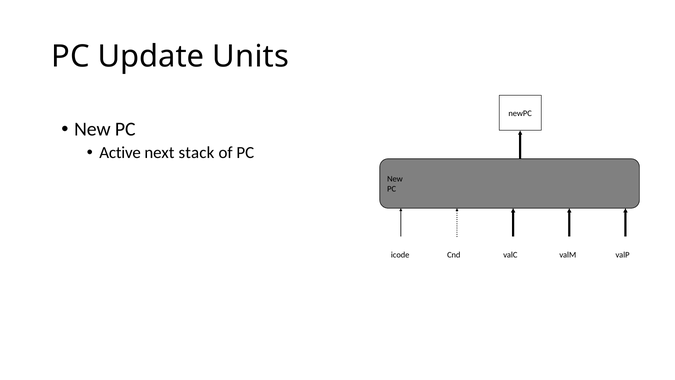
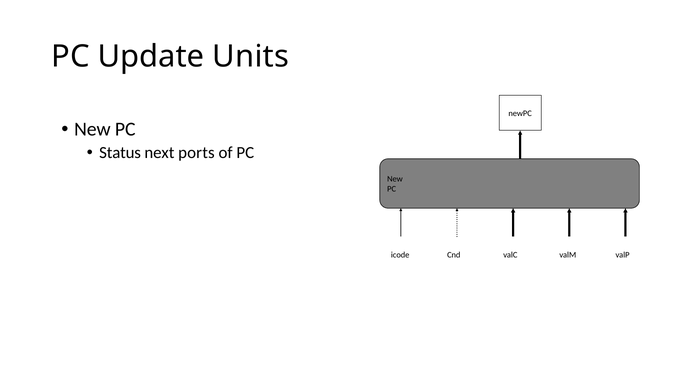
Active: Active -> Status
stack: stack -> ports
